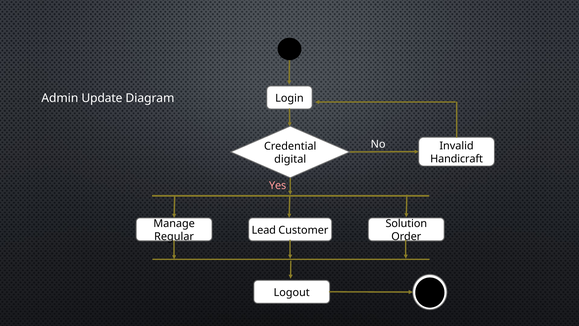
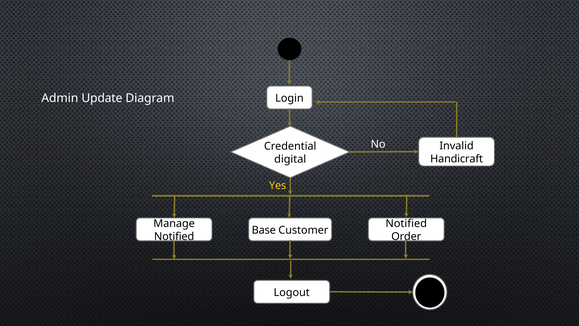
Yes colour: pink -> yellow
Solution at (406, 223): Solution -> Notified
Lead: Lead -> Base
Regular at (174, 236): Regular -> Notified
